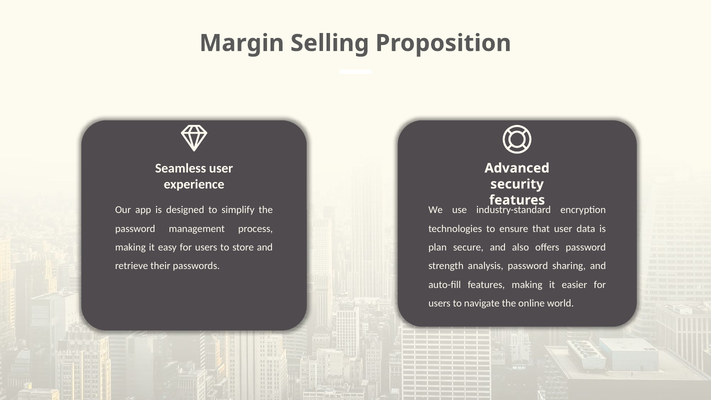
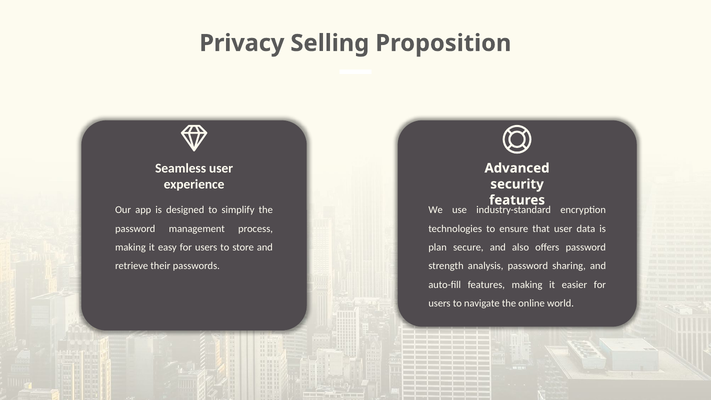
Margin: Margin -> Privacy
